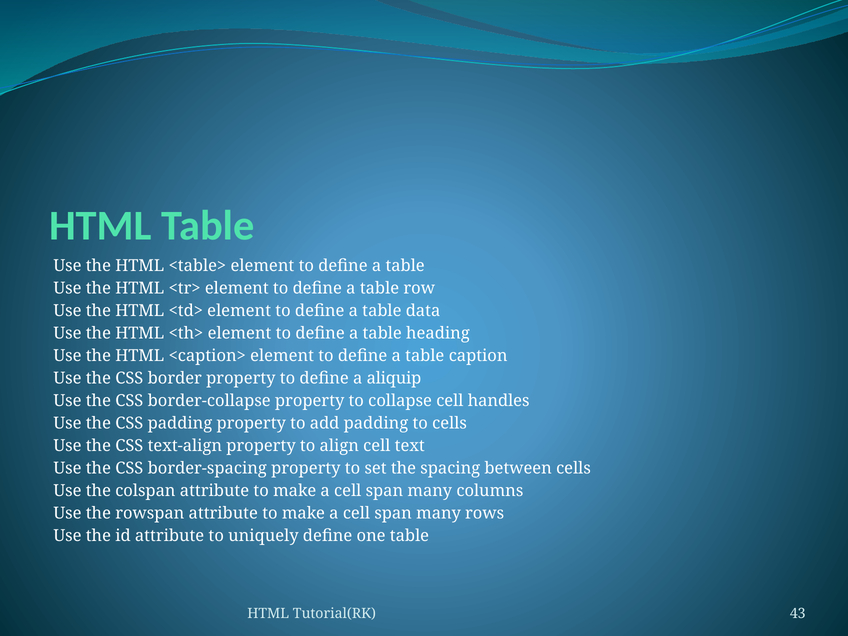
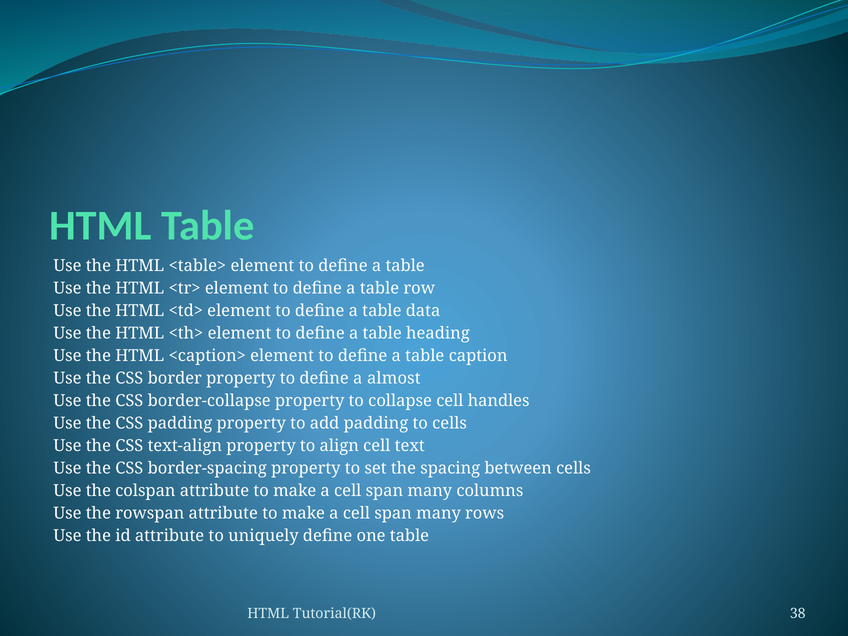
aliquip: aliquip -> almost
43: 43 -> 38
